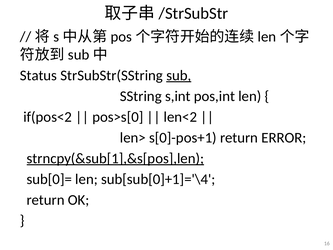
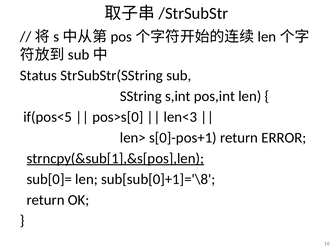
sub underline: present -> none
if(pos<2: if(pos<2 -> if(pos<5
len<2: len<2 -> len<3
sub[sub[0]+1]='\4: sub[sub[0]+1]='\4 -> sub[sub[0]+1]='\8
